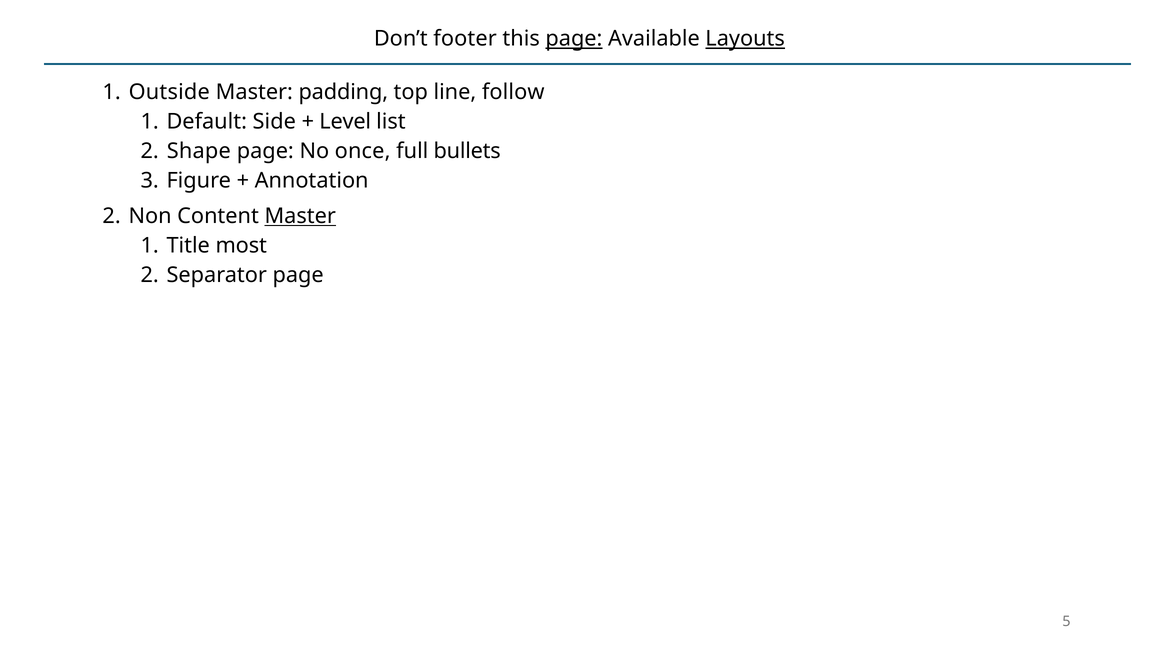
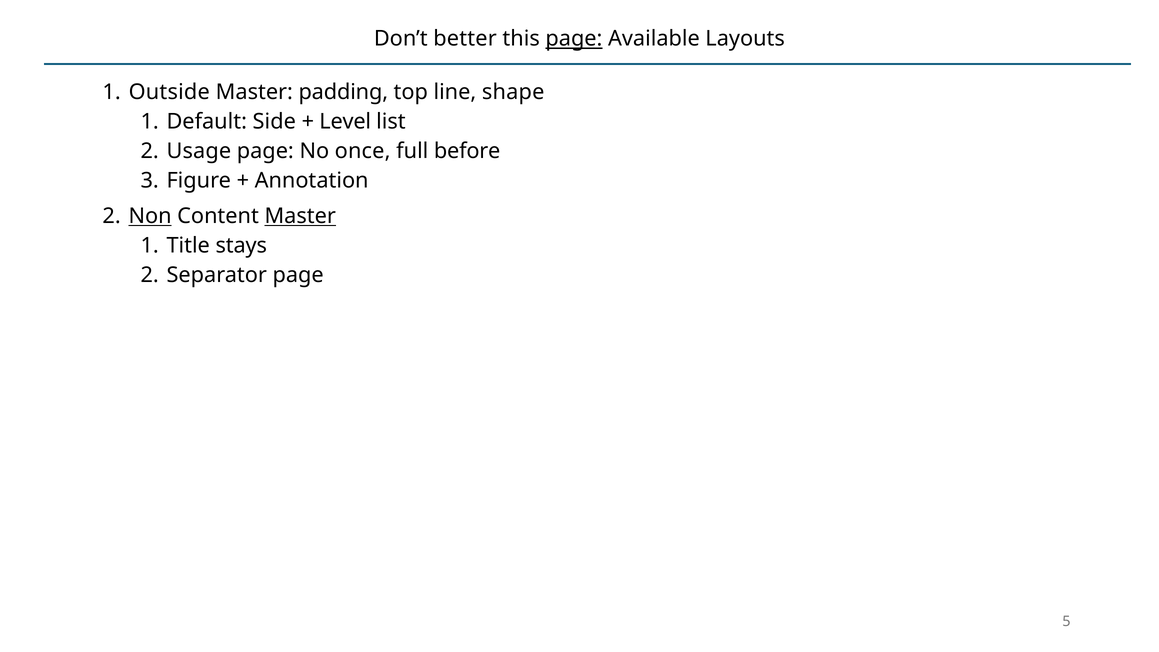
footer: footer -> better
Layouts underline: present -> none
follow: follow -> shape
Shape: Shape -> Usage
bullets: bullets -> before
Non underline: none -> present
most: most -> stays
